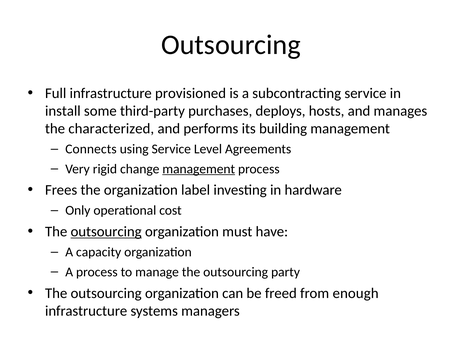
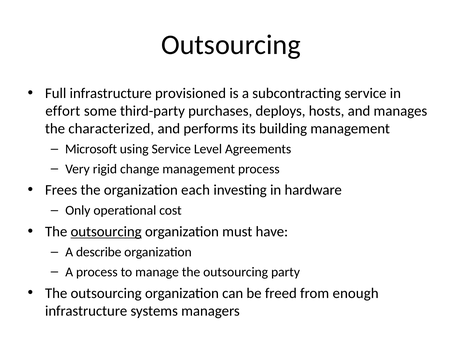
install: install -> effort
Connects: Connects -> Microsoft
management at (199, 169) underline: present -> none
label: label -> each
capacity: capacity -> describe
